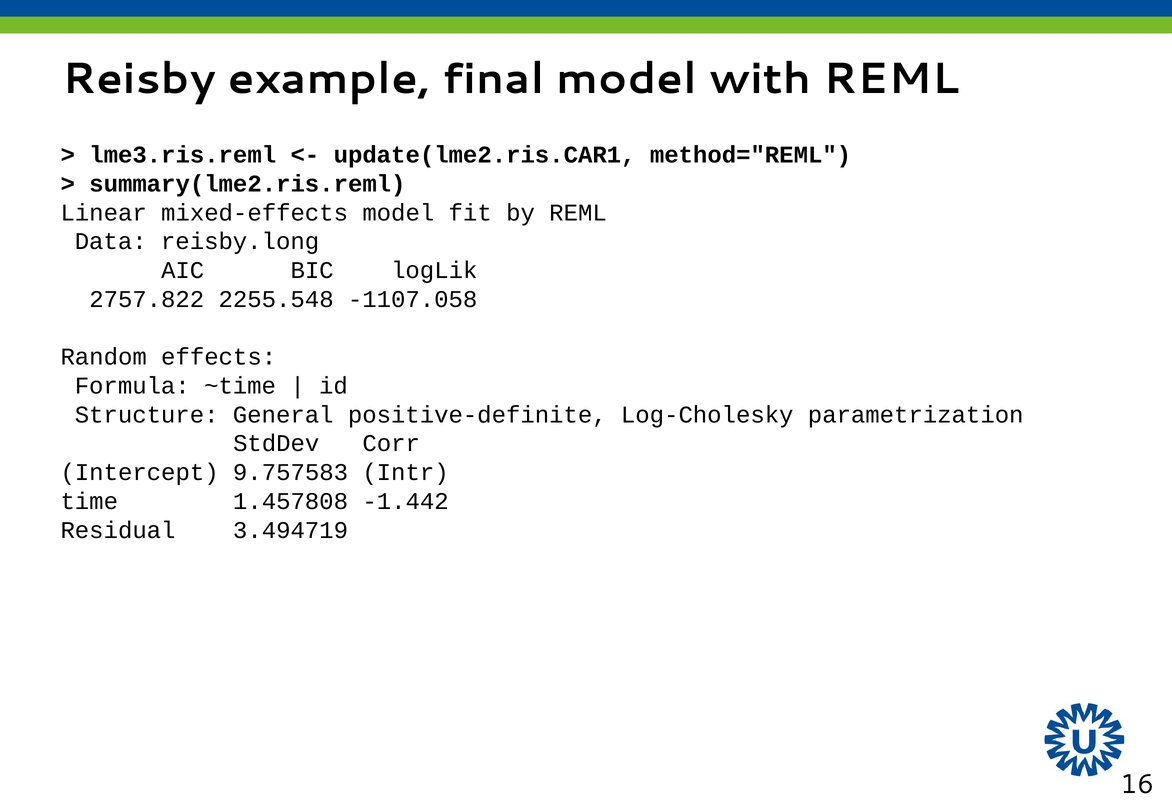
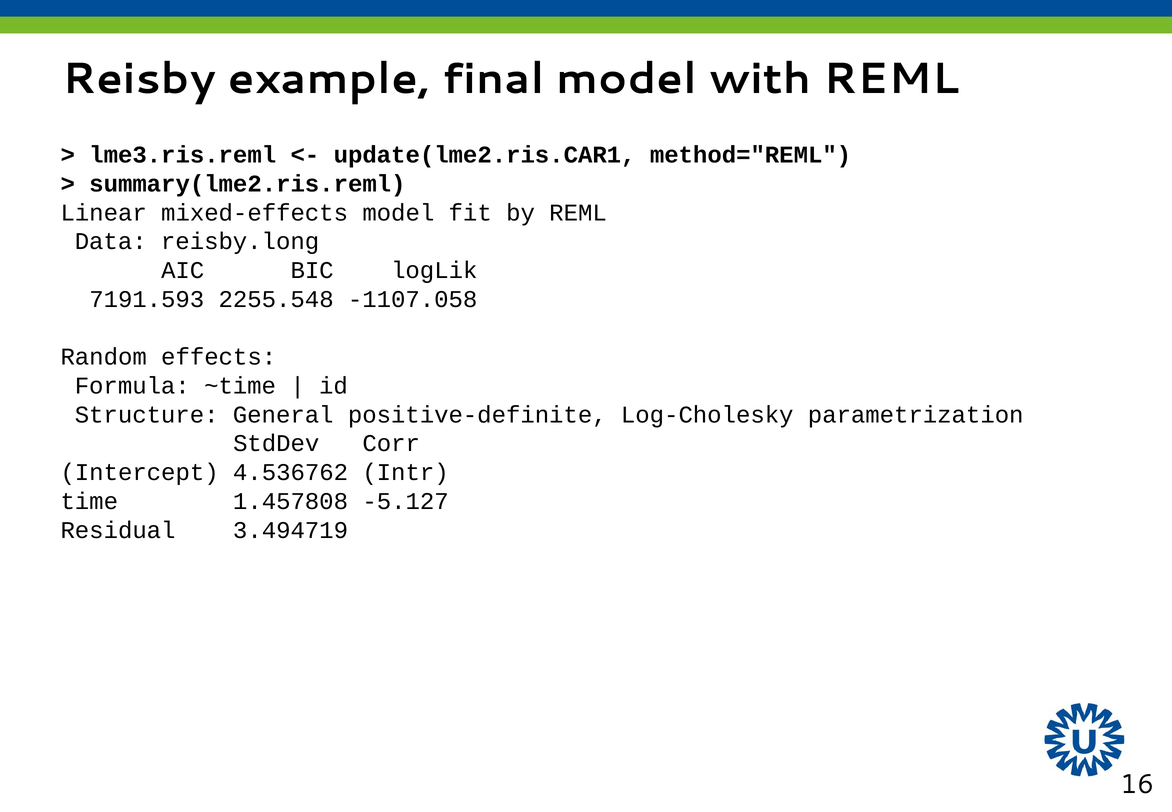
2757.822: 2757.822 -> 7191.593
9.757583: 9.757583 -> 4.536762
-1.442: -1.442 -> -5.127
